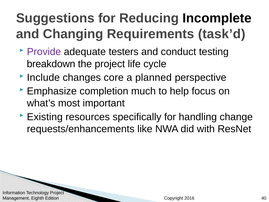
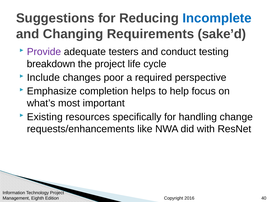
Incomplete colour: black -> blue
task’d: task’d -> sake’d
core: core -> poor
planned: planned -> required
much: much -> helps
